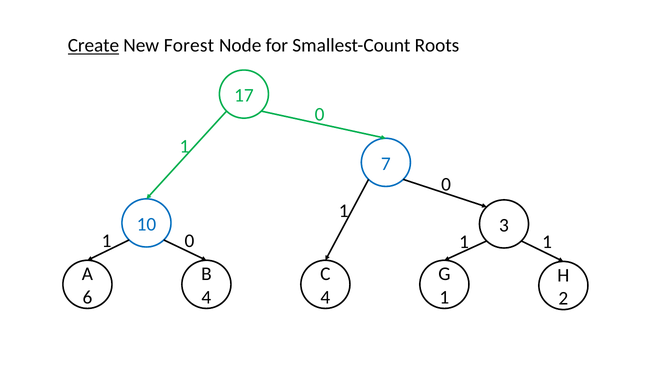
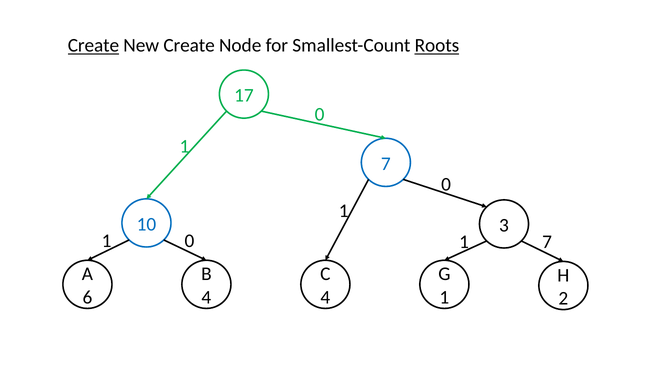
New Forest: Forest -> Create
Roots underline: none -> present
1 1: 1 -> 7
